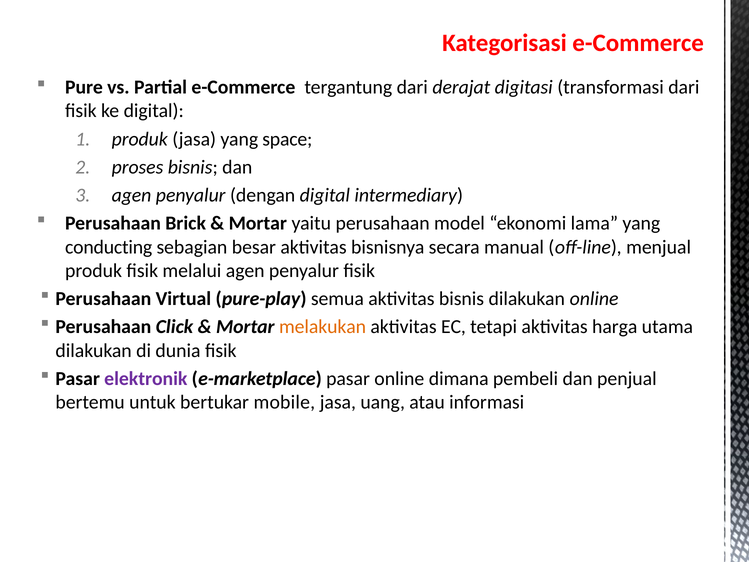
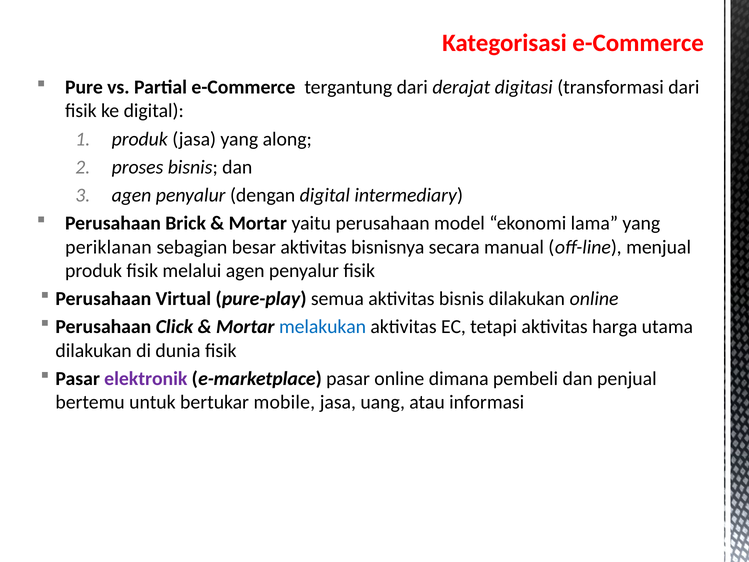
space: space -> along
conducting: conducting -> periklanan
melakukan colour: orange -> blue
